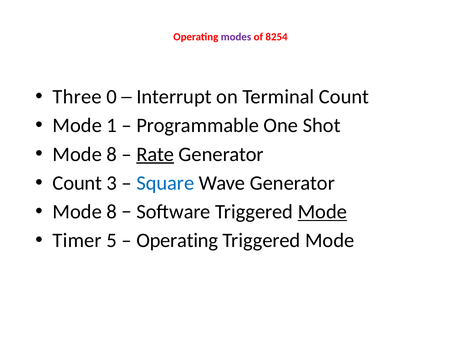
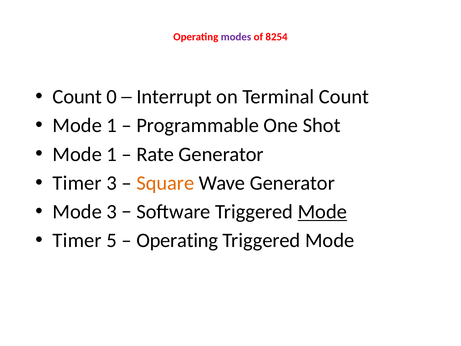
Three at (77, 97): Three -> Count
8 at (112, 154): 8 -> 1
Rate underline: present -> none
Count at (77, 183): Count -> Timer
Square colour: blue -> orange
8 at (112, 212): 8 -> 3
